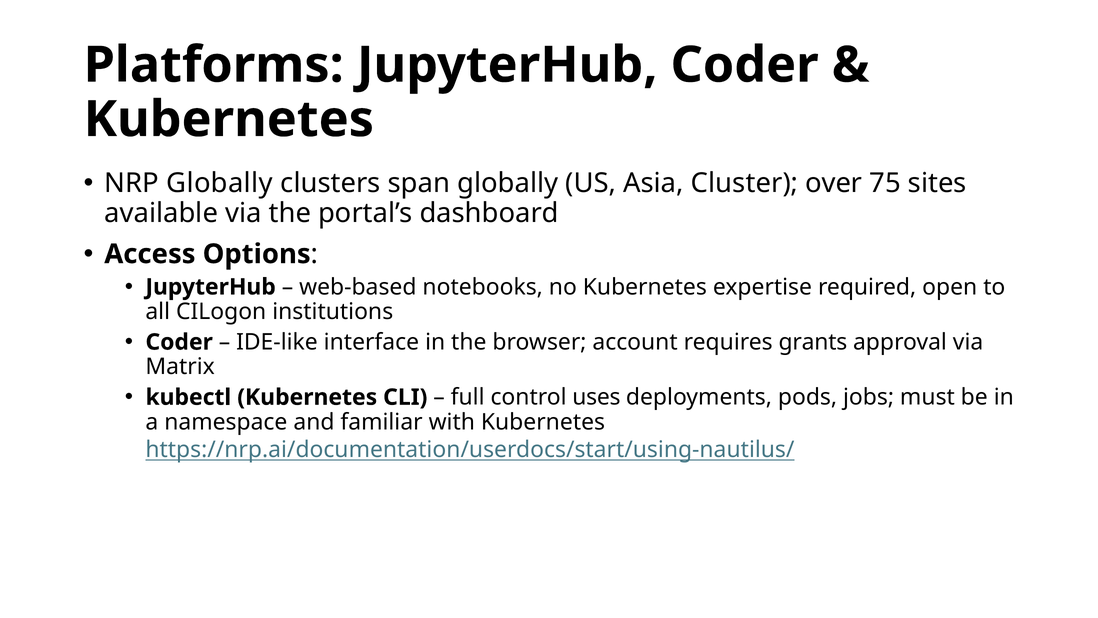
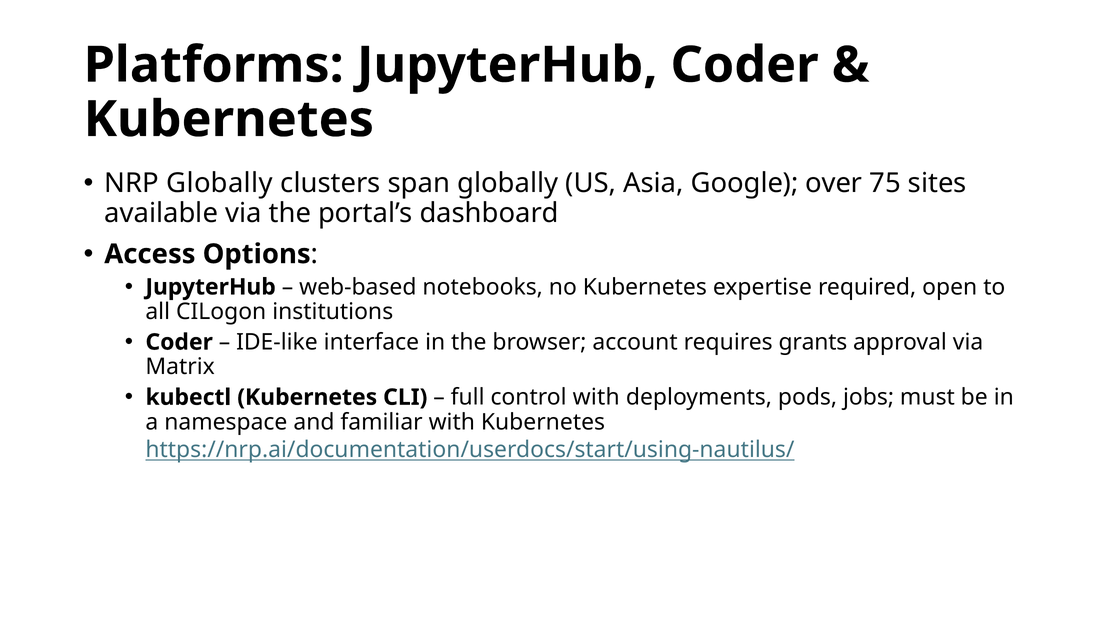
Cluster: Cluster -> Google
control uses: uses -> with
